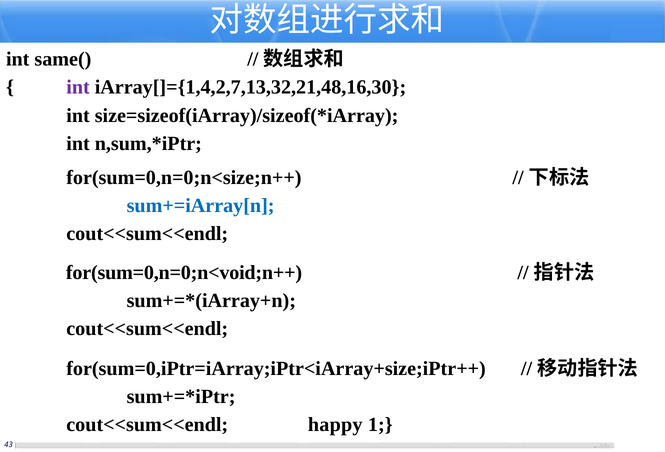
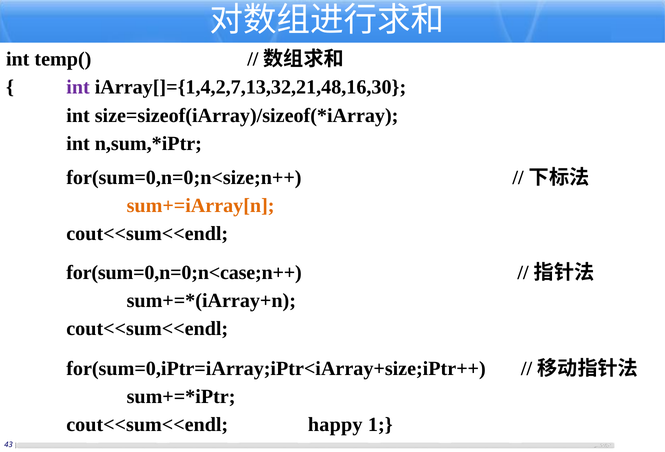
same(: same( -> temp(
sum+=iArray[n colour: blue -> orange
for(sum=0,n=0;n<void;n++: for(sum=0,n=0;n<void;n++ -> for(sum=0,n=0;n<case;n++
